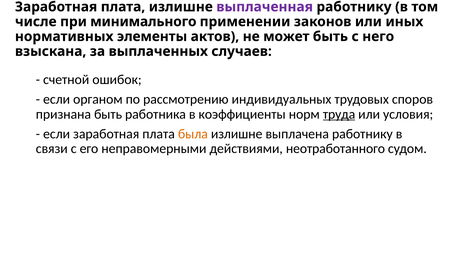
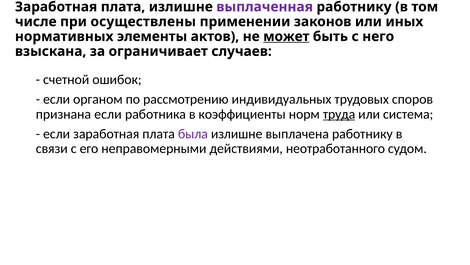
минимального: минимального -> осуществлены
может underline: none -> present
выплаченных: выплаченных -> ограничивает
признана быть: быть -> если
условия: условия -> система
была colour: orange -> purple
